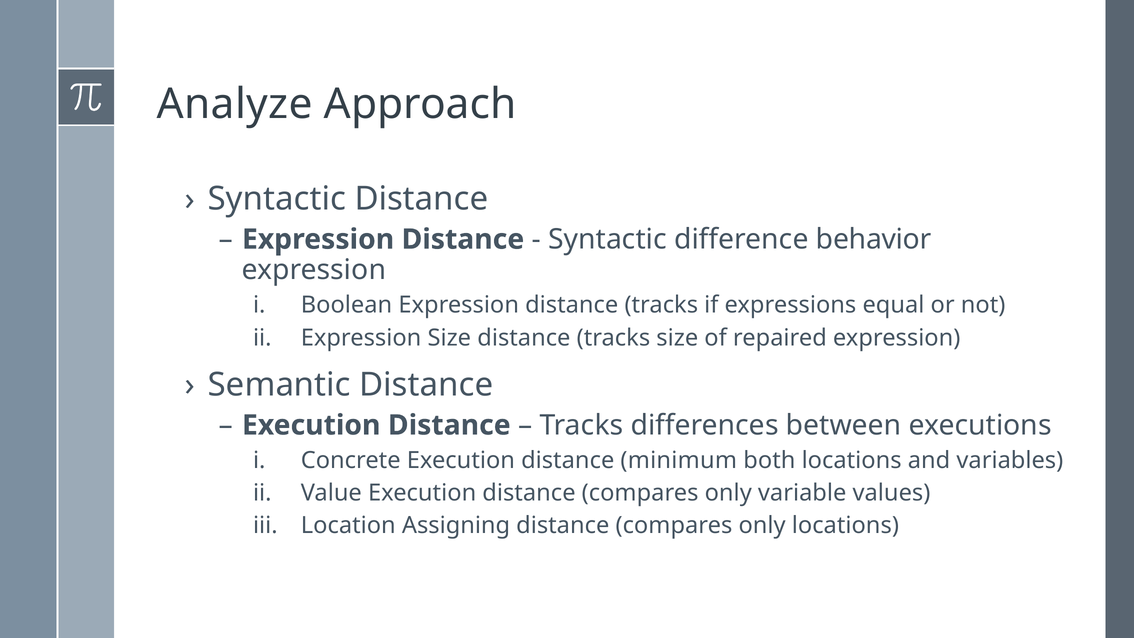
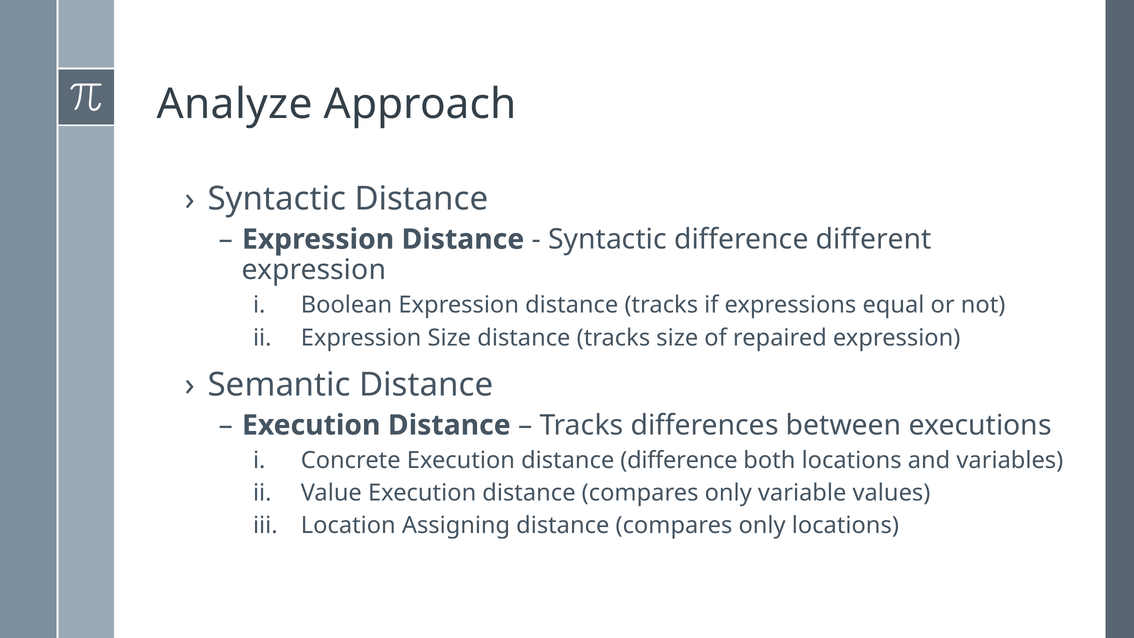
behavior: behavior -> different
distance minimum: minimum -> difference
